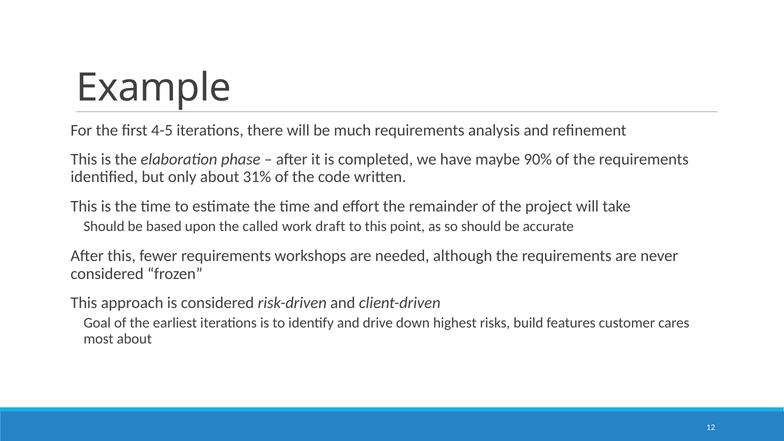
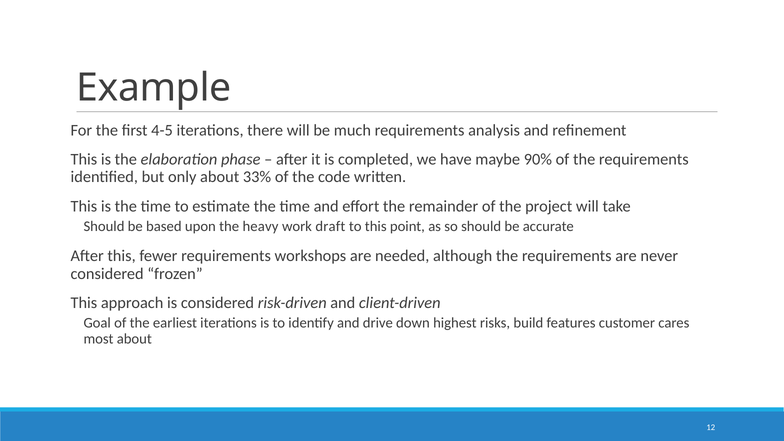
31%: 31% -> 33%
called: called -> heavy
